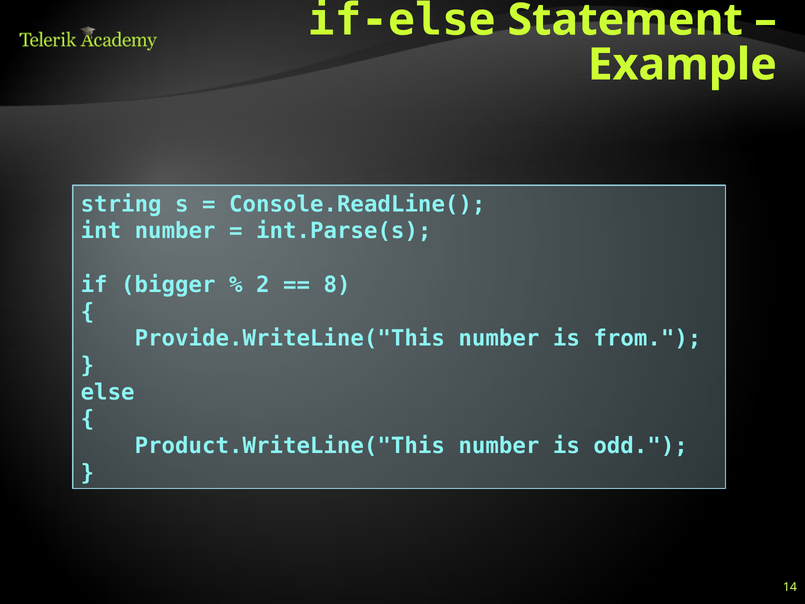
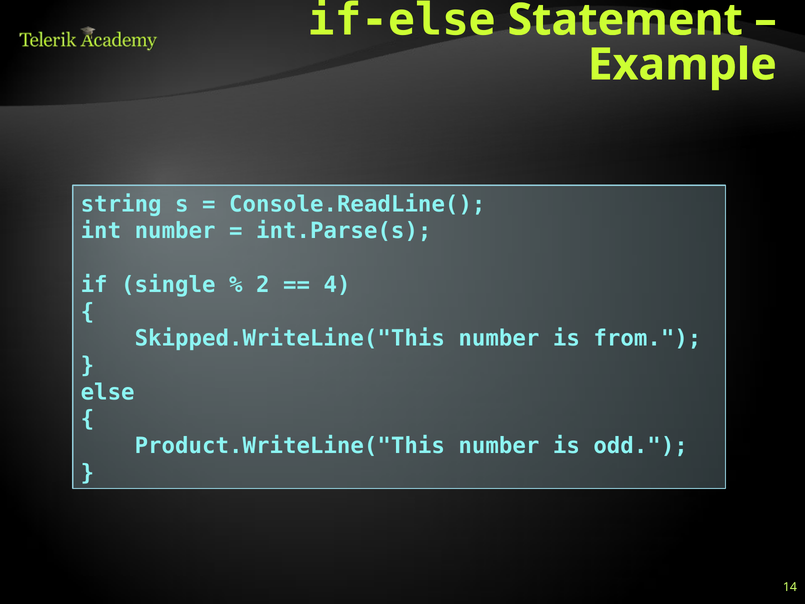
bigger: bigger -> single
8: 8 -> 4
Provide.WriteLine("This: Provide.WriteLine("This -> Skipped.WriteLine("This
